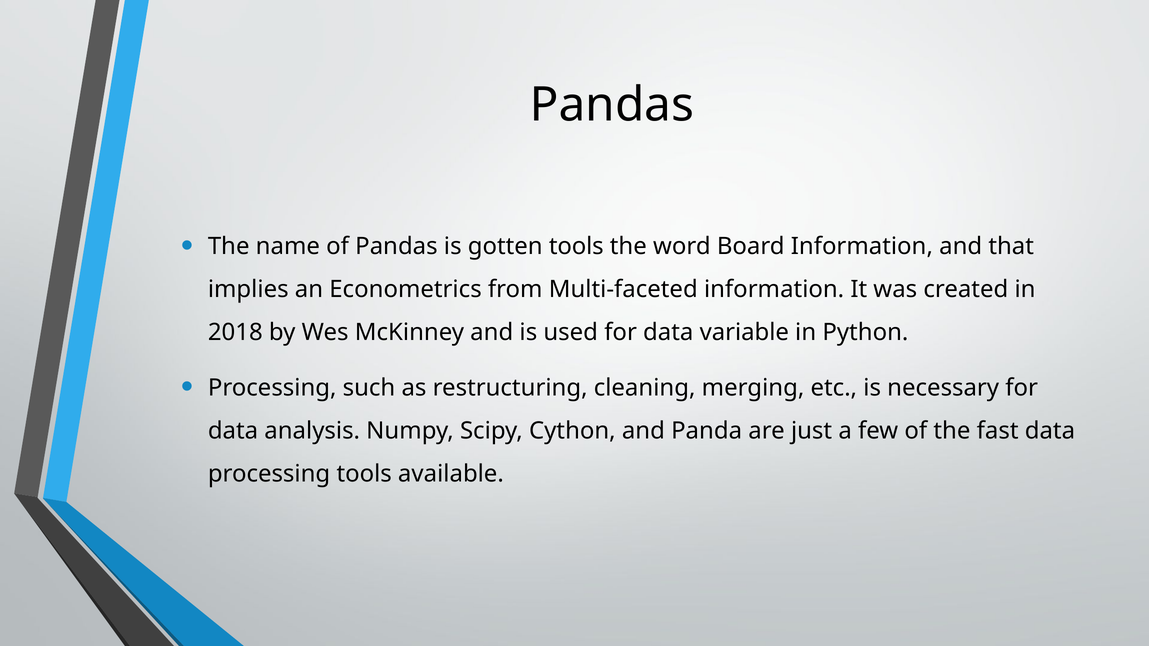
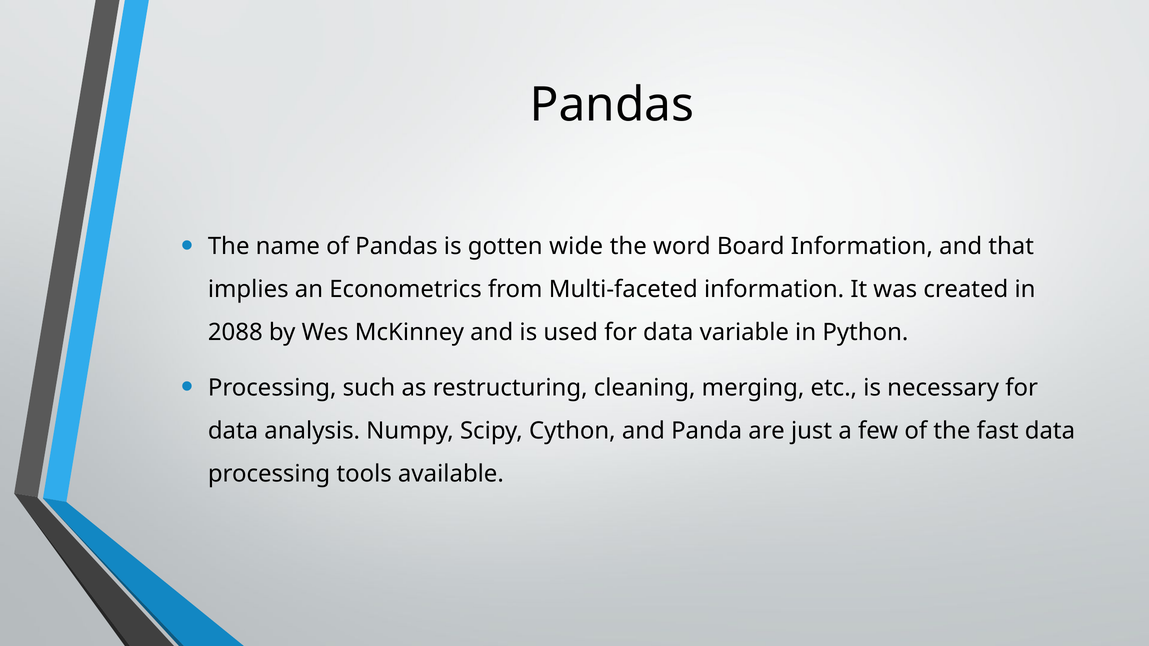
gotten tools: tools -> wide
2018: 2018 -> 2088
